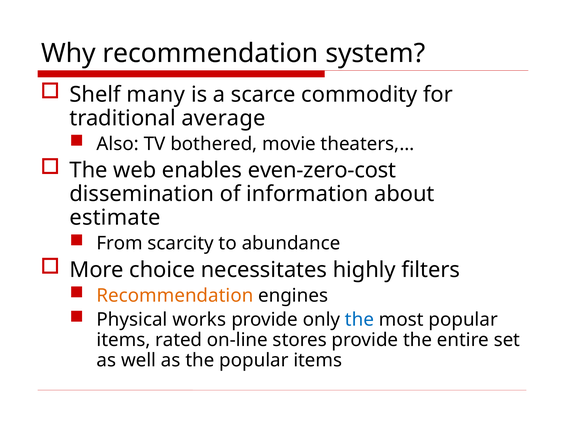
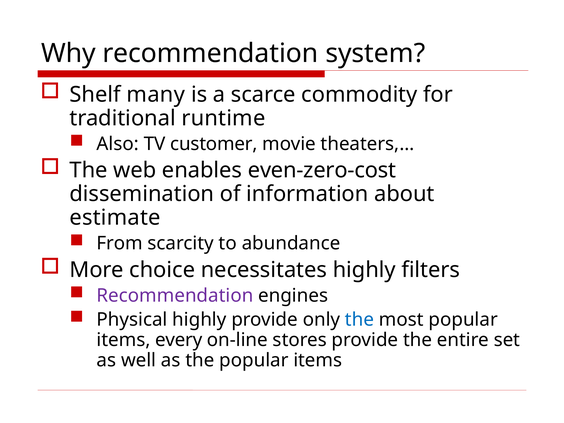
average: average -> runtime
bothered: bothered -> customer
Recommendation at (175, 296) colour: orange -> purple
Physical works: works -> highly
rated: rated -> every
